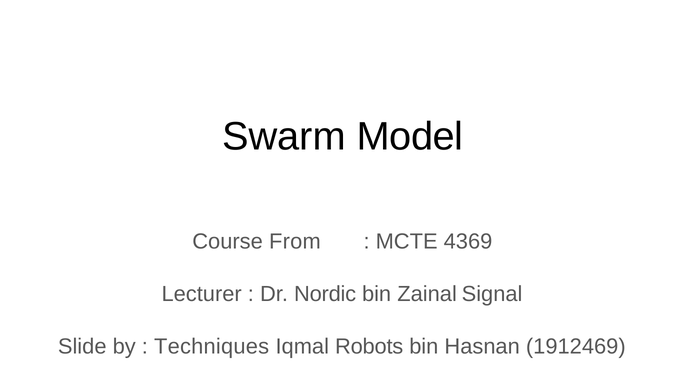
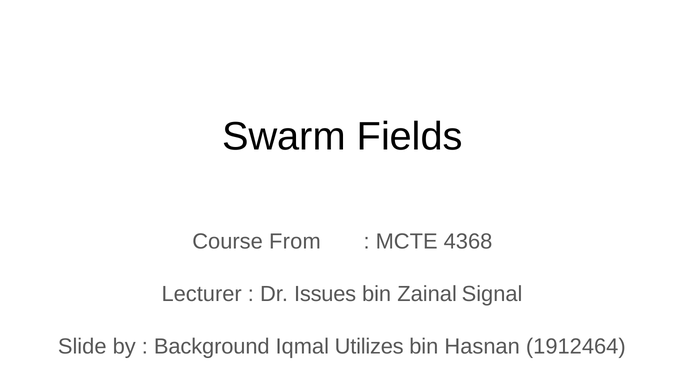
Model: Model -> Fields
4369: 4369 -> 4368
Nordic: Nordic -> Issues
Techniques: Techniques -> Background
Robots: Robots -> Utilizes
1912469: 1912469 -> 1912464
